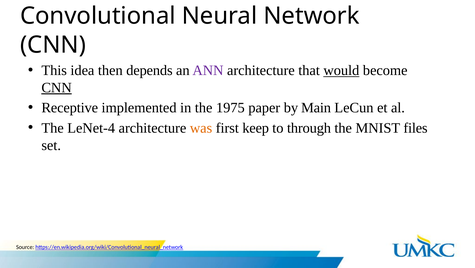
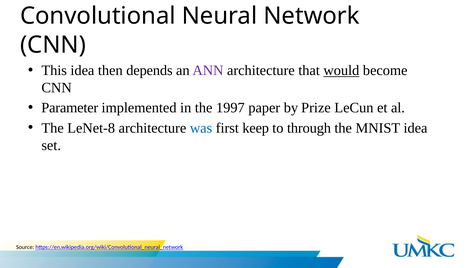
CNN at (57, 88) underline: present -> none
Receptive: Receptive -> Parameter
1975: 1975 -> 1997
Main: Main -> Prize
LeNet-4: LeNet-4 -> LeNet-8
was colour: orange -> blue
MNIST files: files -> idea
